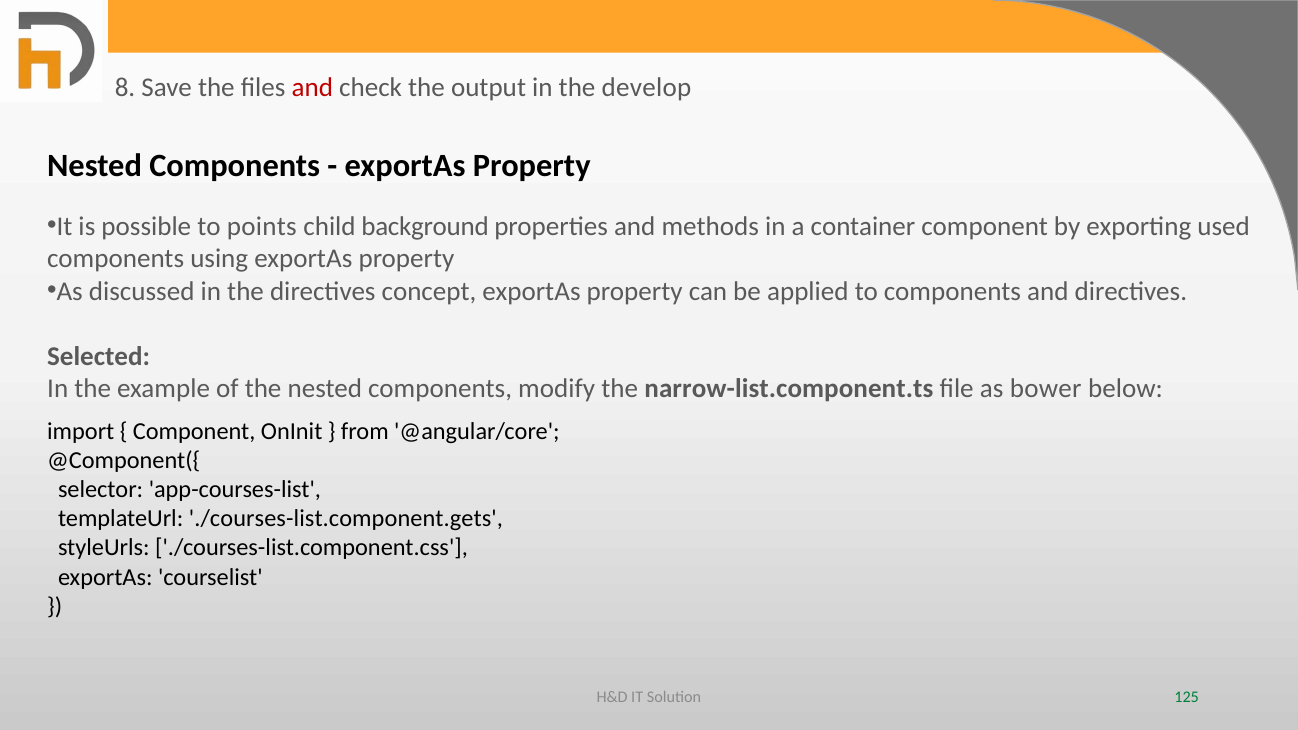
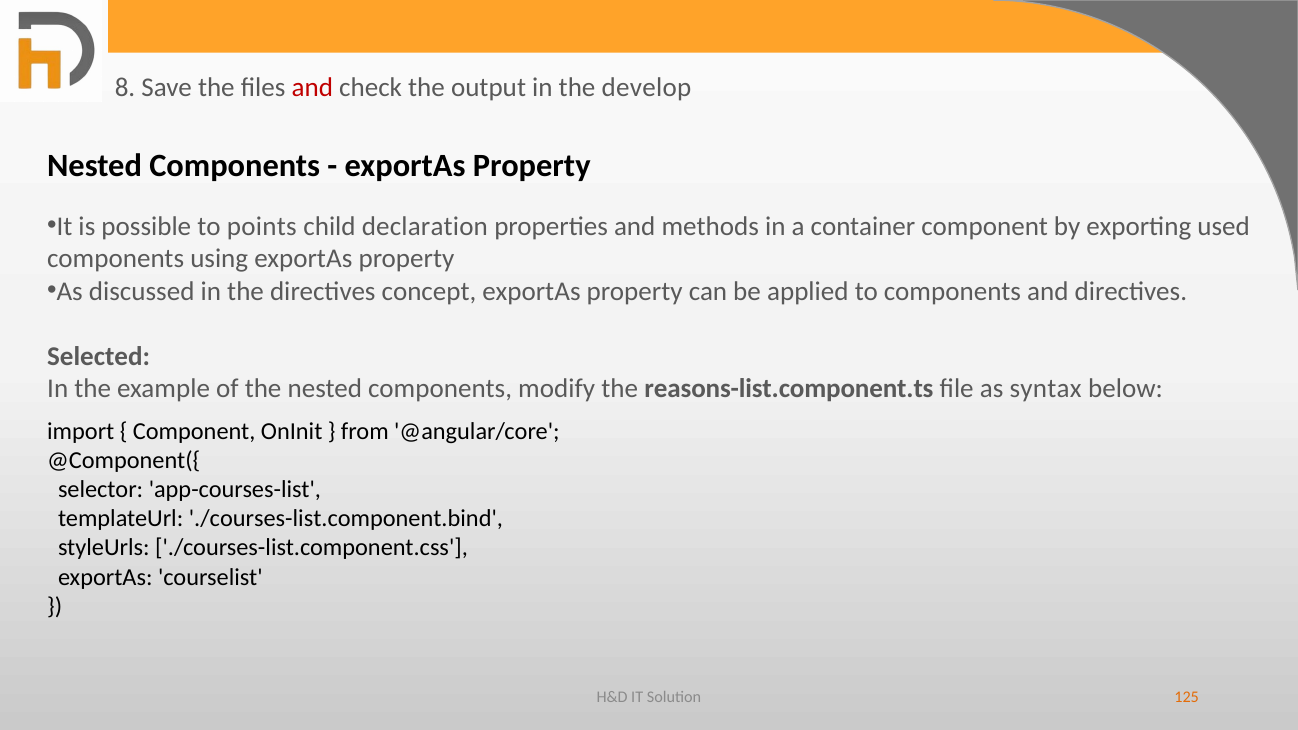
background: background -> declaration
narrow-list.component.ts: narrow-list.component.ts -> reasons-list.component.ts
bower: bower -> syntax
./courses-list.component.gets: ./courses-list.component.gets -> ./courses-list.component.bind
125 colour: green -> orange
